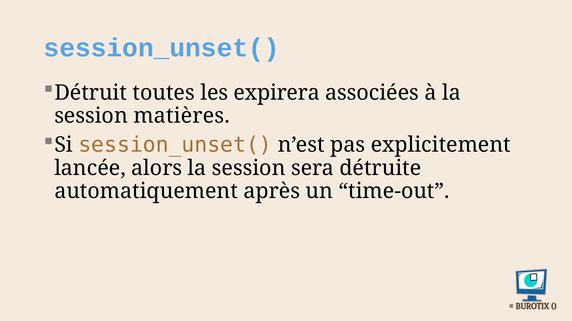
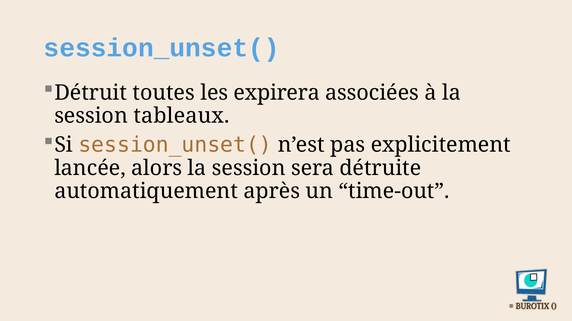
matières: matières -> tableaux
